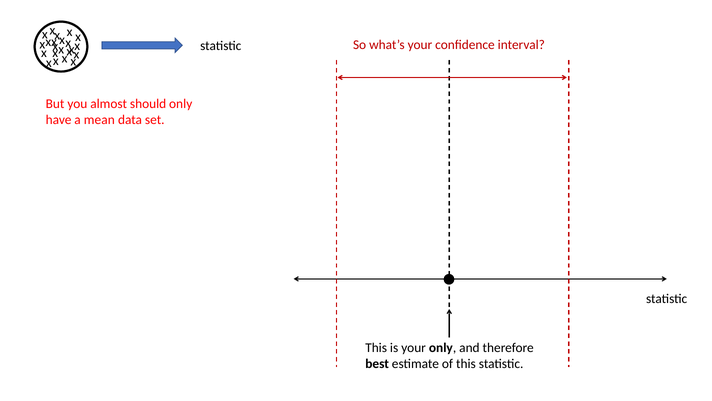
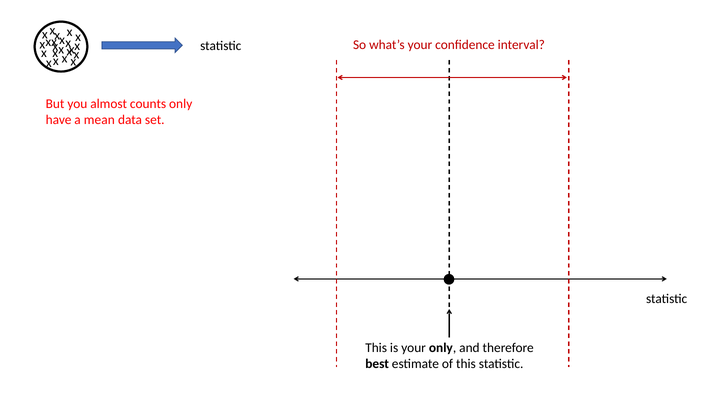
should: should -> counts
